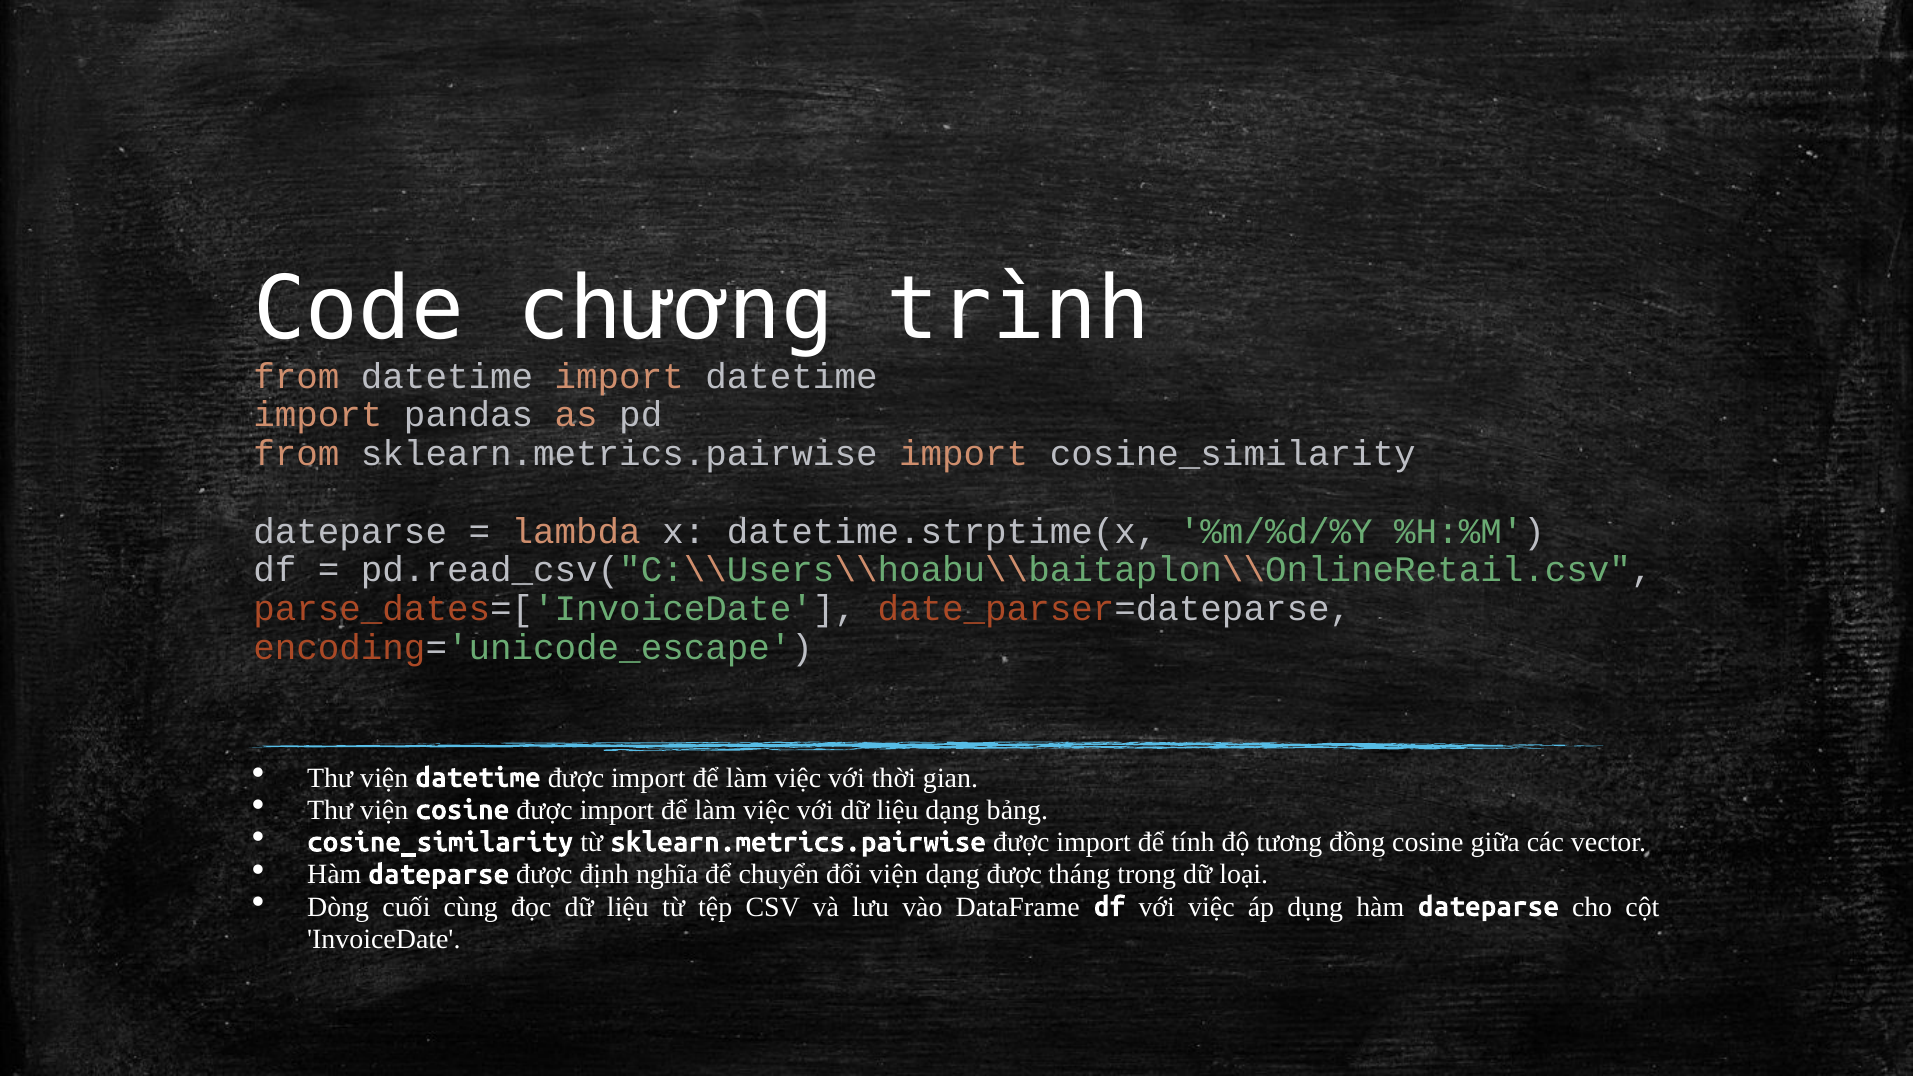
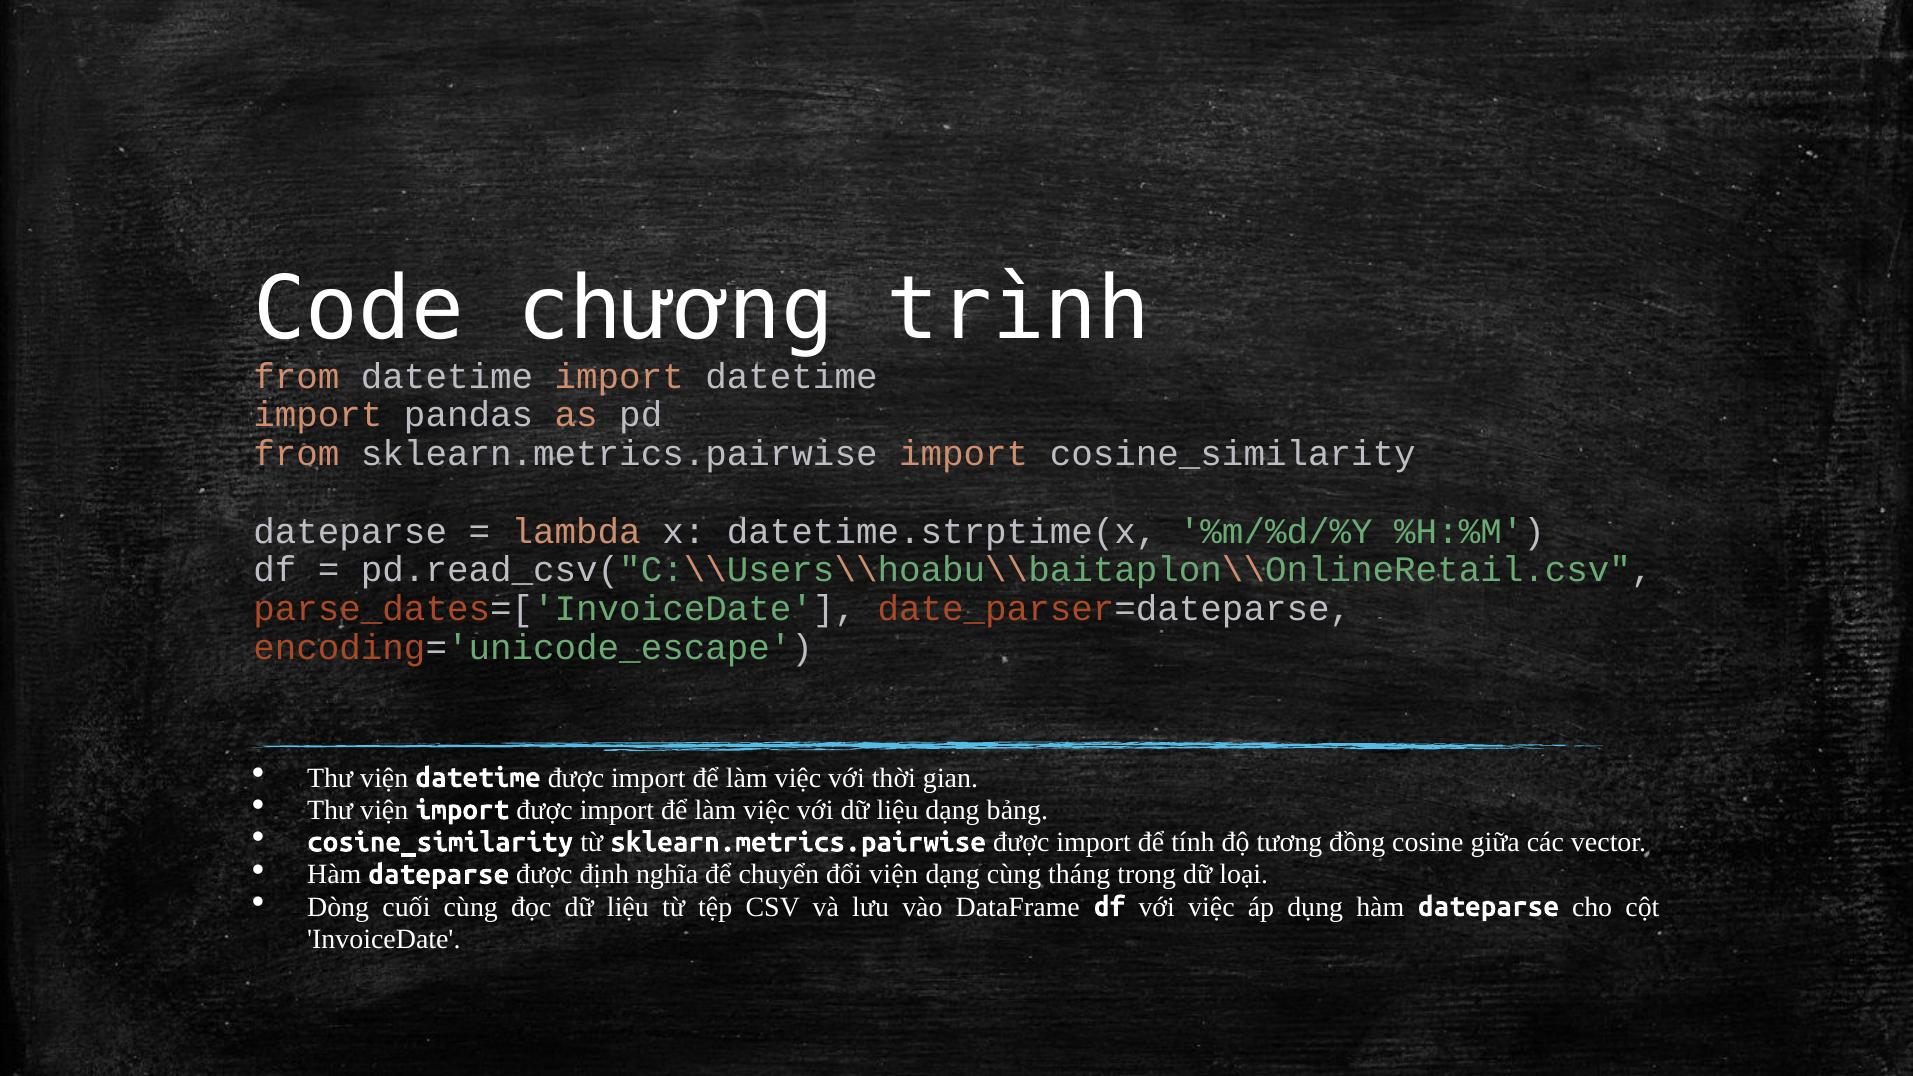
viện cosine: cosine -> import
dạng được: được -> cùng
